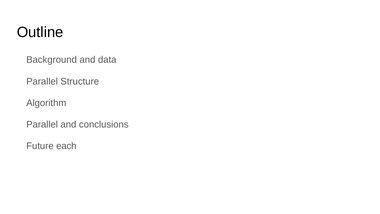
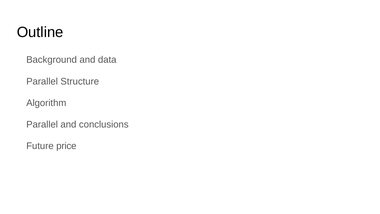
each: each -> price
